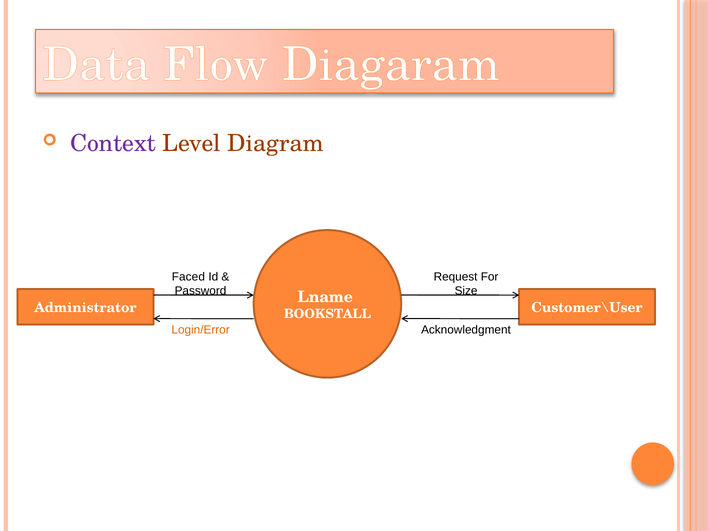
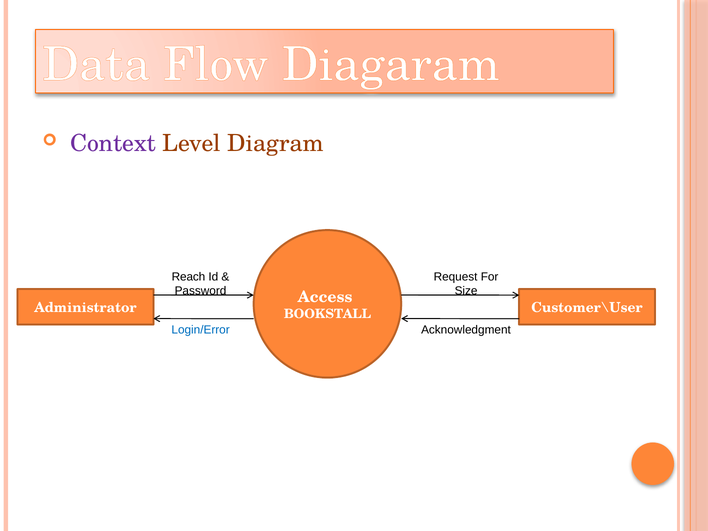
Faced: Faced -> Reach
Lname: Lname -> Access
Login/Error colour: orange -> blue
